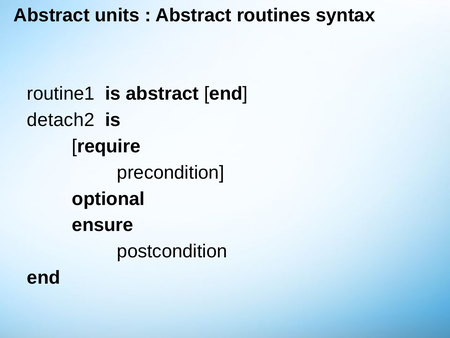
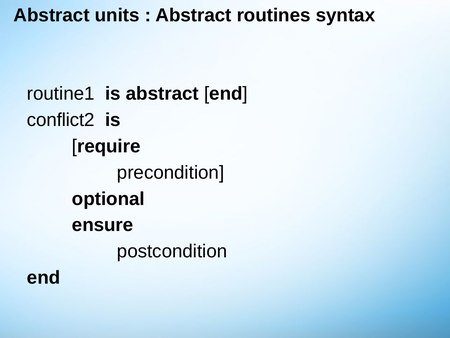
detach2: detach2 -> conflict2
